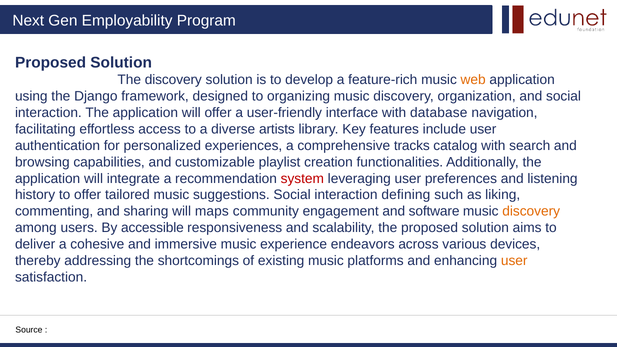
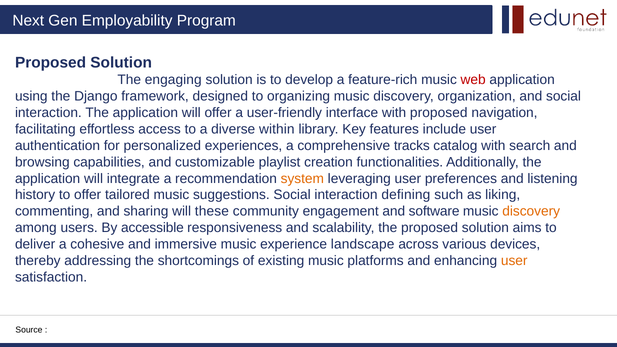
The discovery: discovery -> engaging
web colour: orange -> red
with database: database -> proposed
artists: artists -> within
system colour: red -> orange
maps: maps -> these
endeavors: endeavors -> landscape
